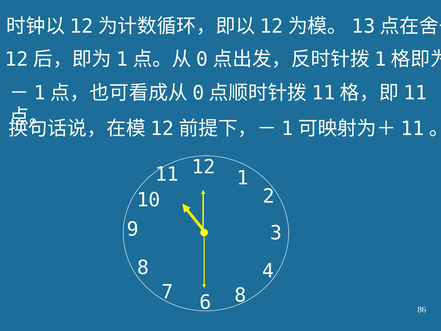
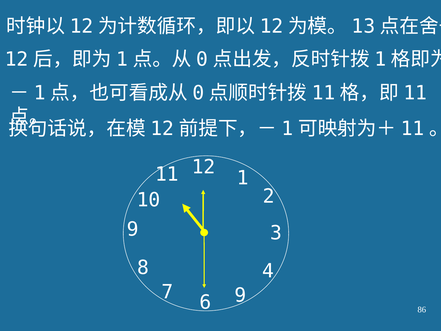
6 8: 8 -> 9
